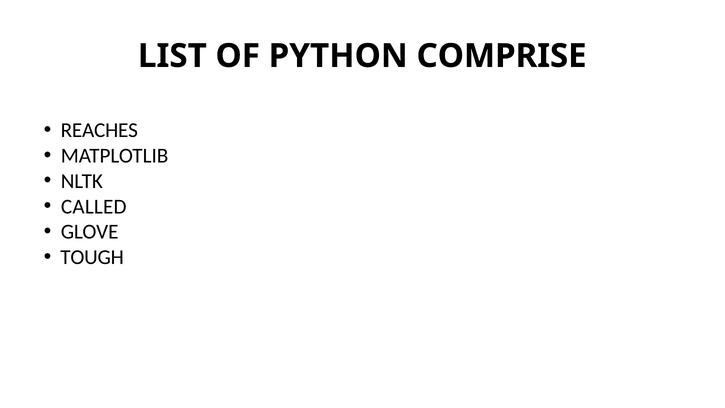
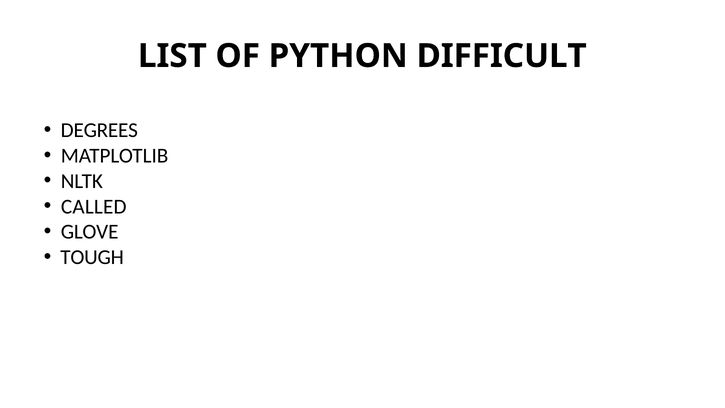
COMPRISE: COMPRISE -> DIFFICULT
REACHES: REACHES -> DEGREES
